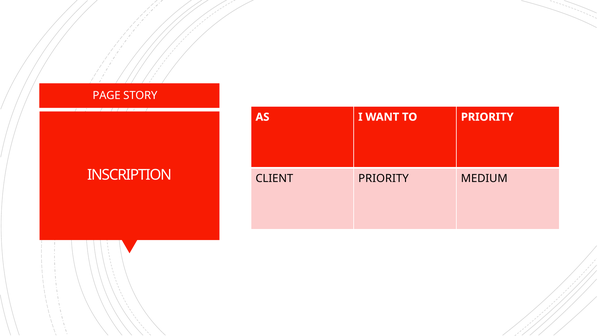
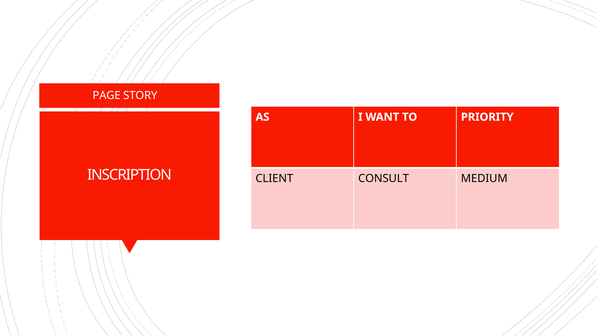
CLIENT PRIORITY: PRIORITY -> CONSULT
